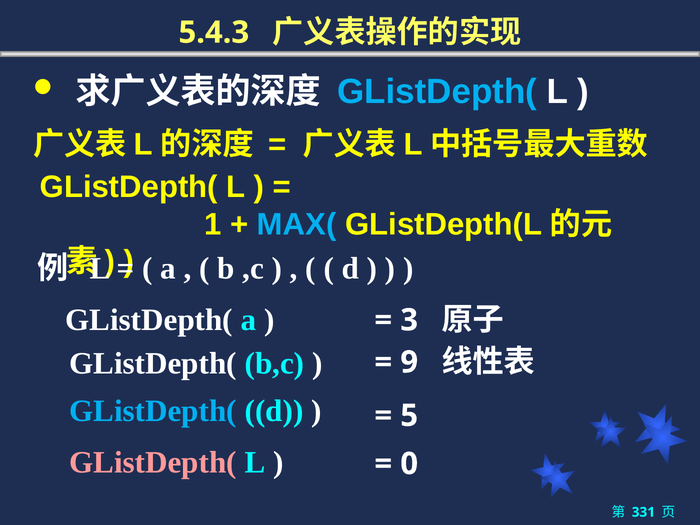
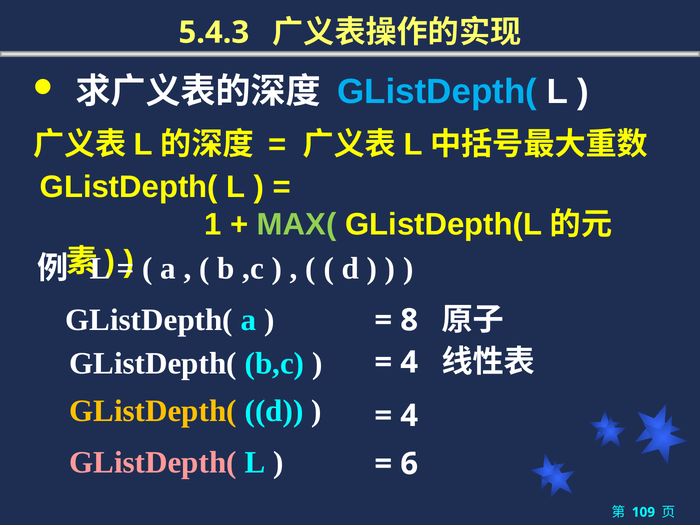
MAX( colour: light blue -> light green
3: 3 -> 8
9 at (409, 362): 9 -> 4
GListDepth( at (153, 411) colour: light blue -> yellow
5 at (409, 416): 5 -> 4
0: 0 -> 6
331: 331 -> 109
